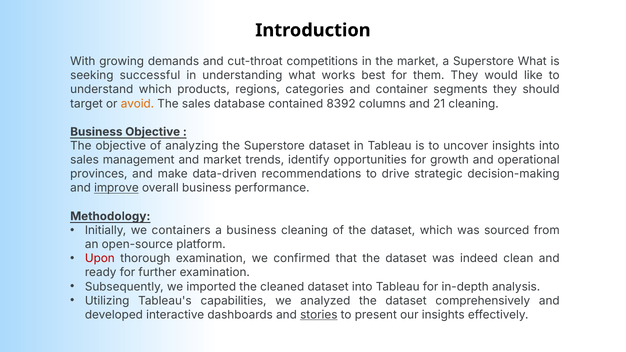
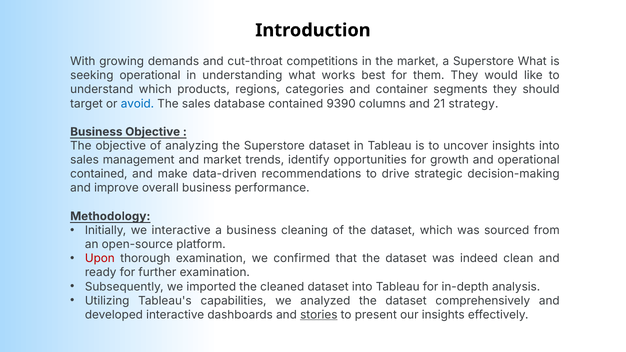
seeking successful: successful -> operational
avoid colour: orange -> blue
8392: 8392 -> 9390
21 cleaning: cleaning -> strategy
provinces at (99, 174): provinces -> contained
improve underline: present -> none
we containers: containers -> interactive
